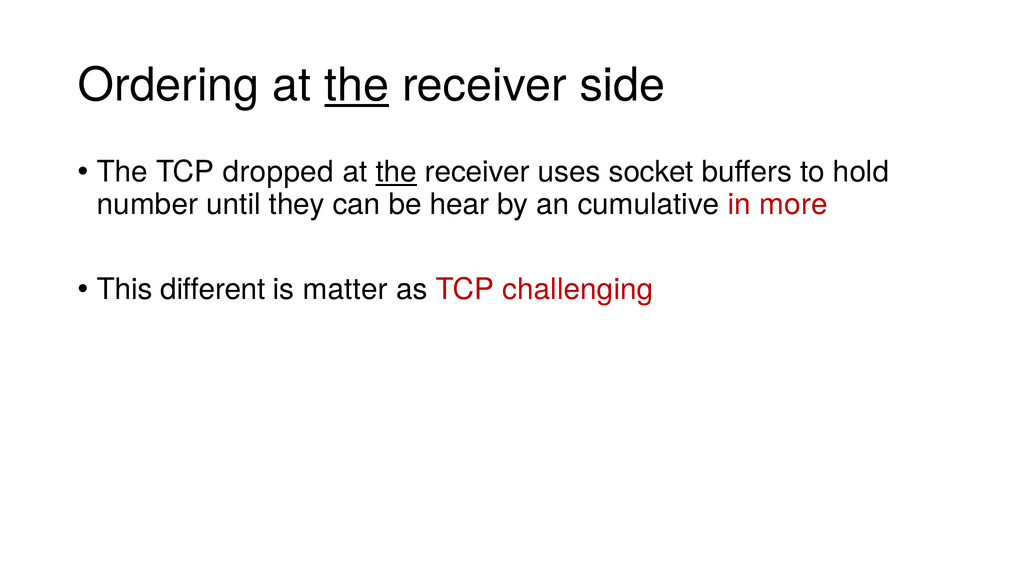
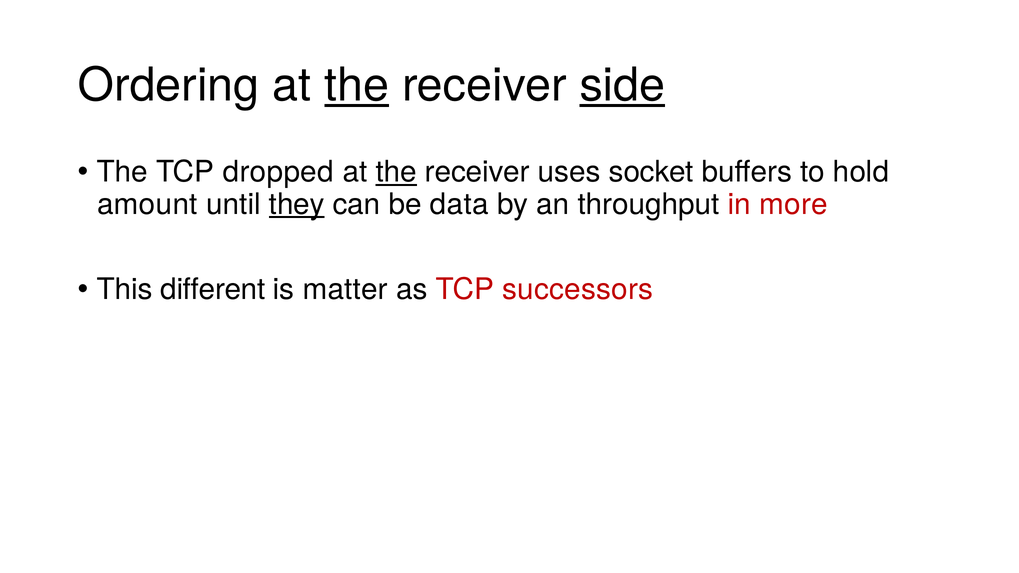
side underline: none -> present
number: number -> amount
they underline: none -> present
hear: hear -> data
cumulative: cumulative -> throughput
challenging: challenging -> successors
